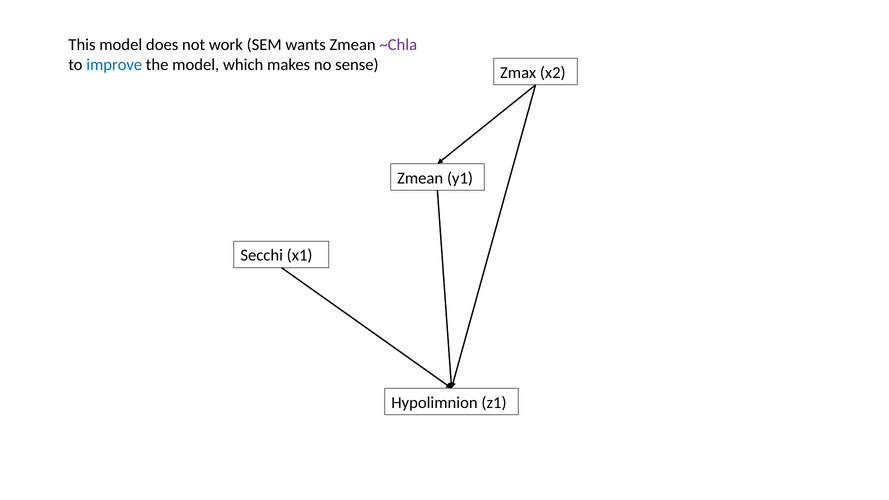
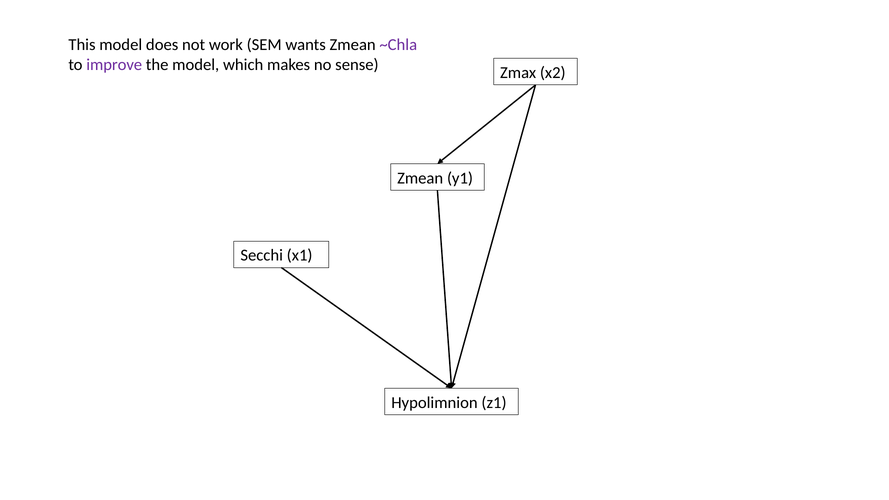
improve colour: blue -> purple
